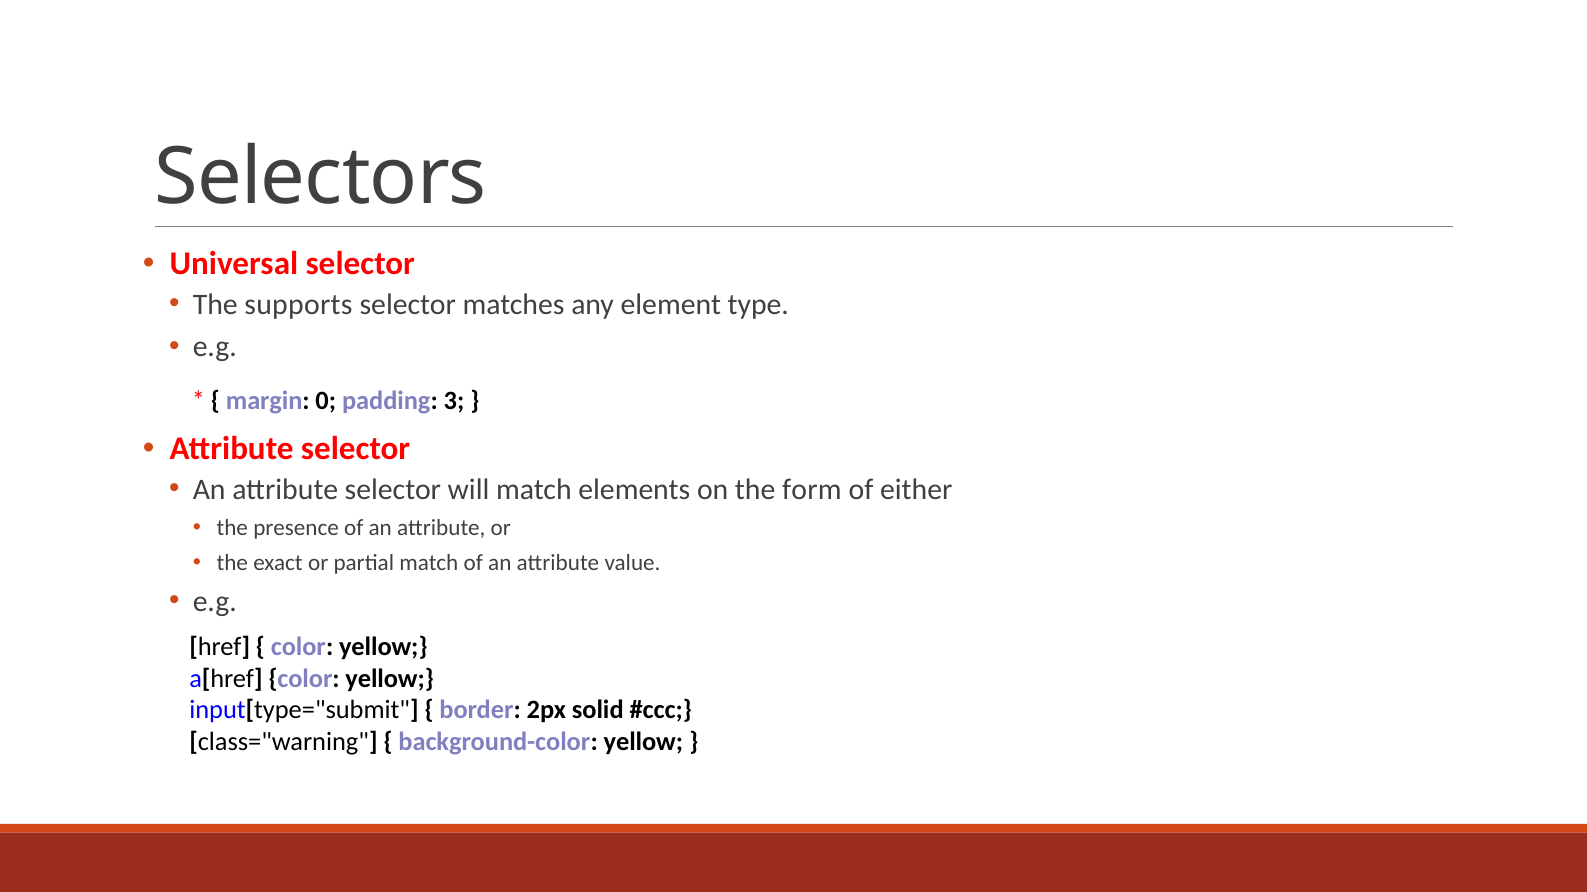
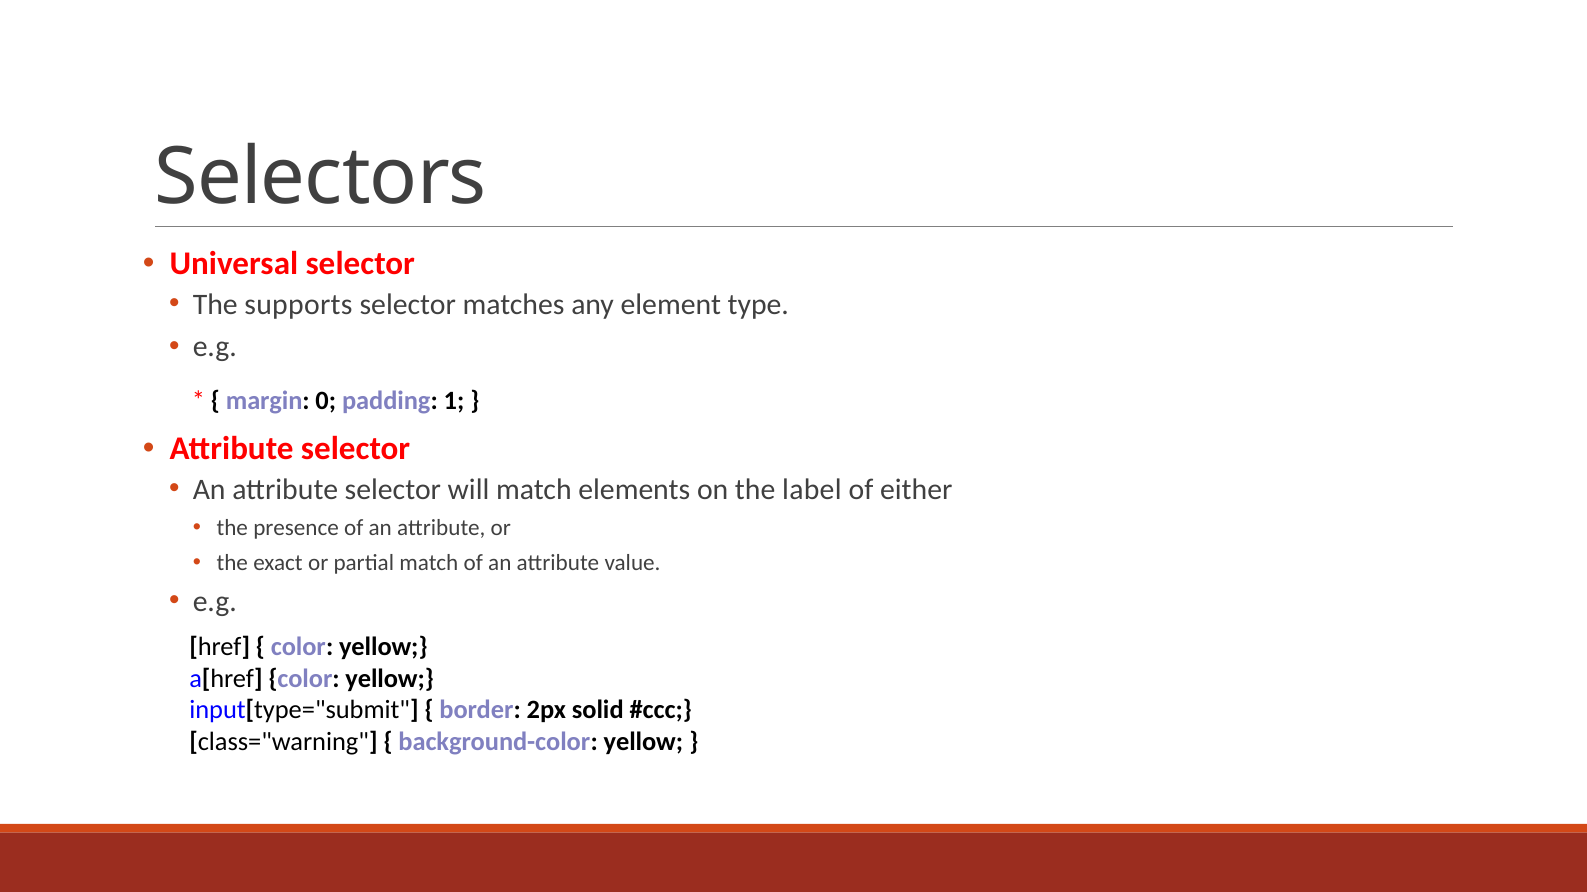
3: 3 -> 1
form: form -> label
